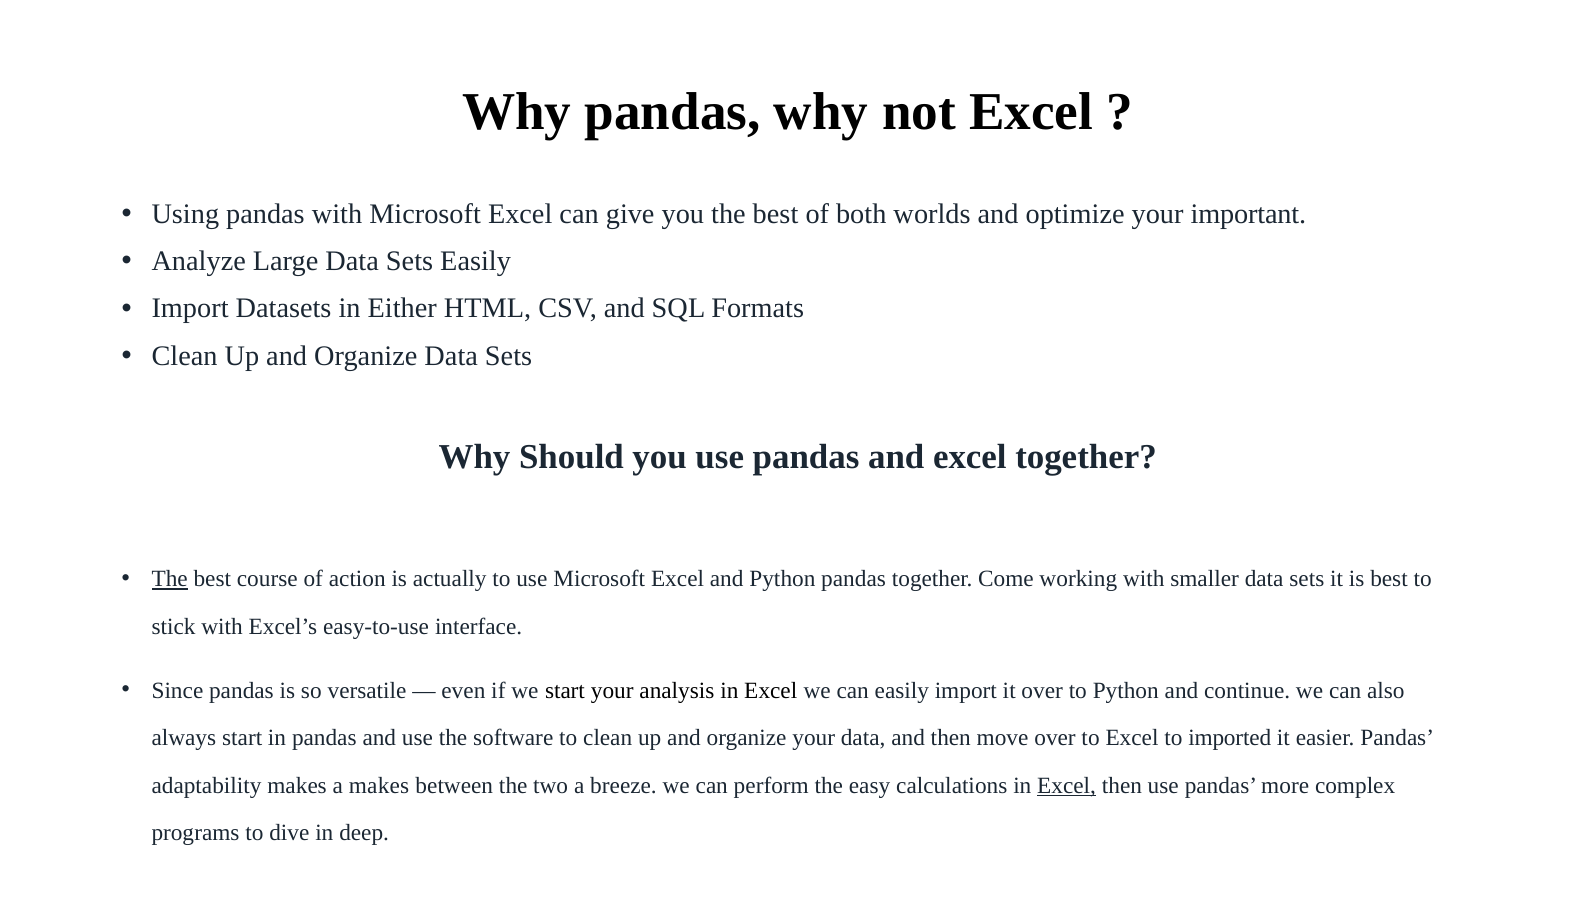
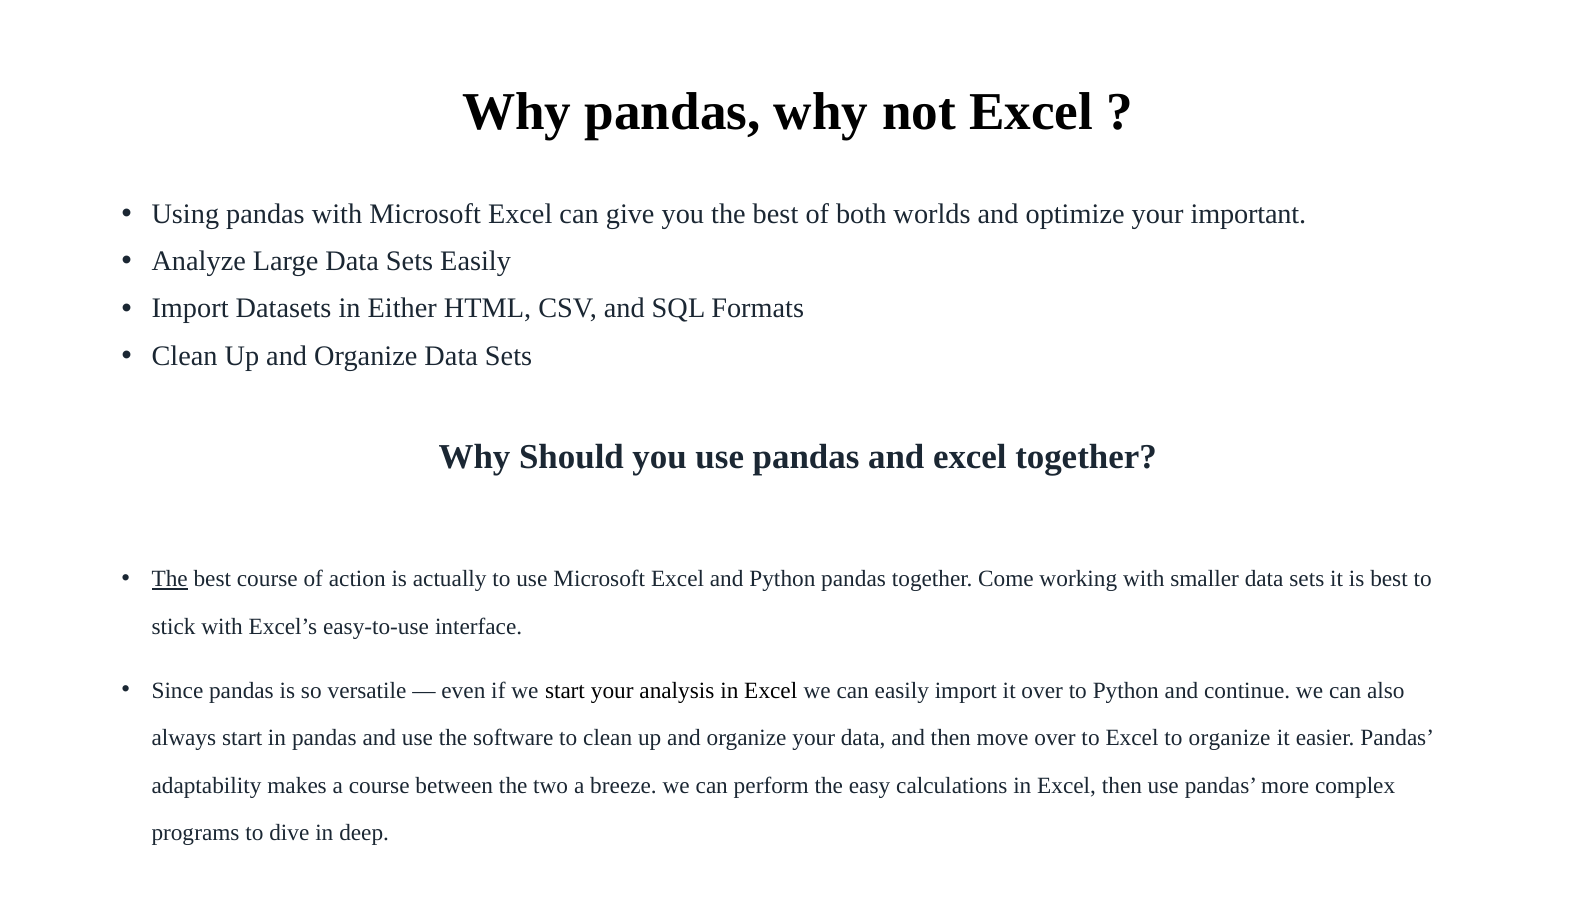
to imported: imported -> organize
a makes: makes -> course
Excel at (1067, 785) underline: present -> none
